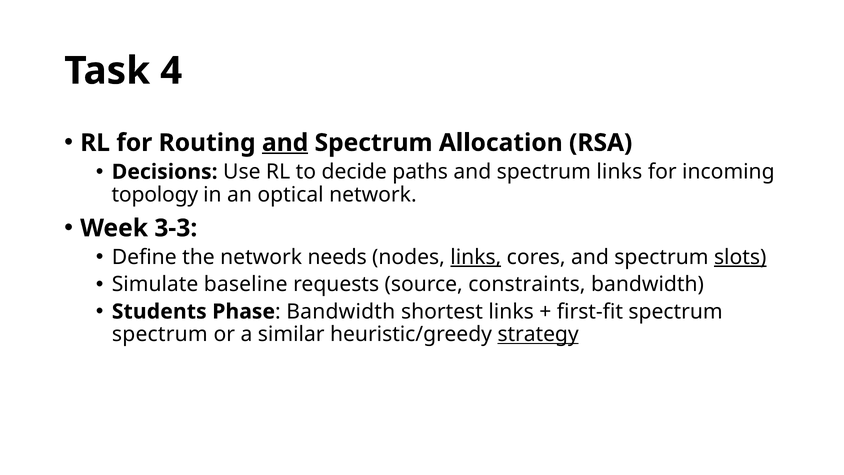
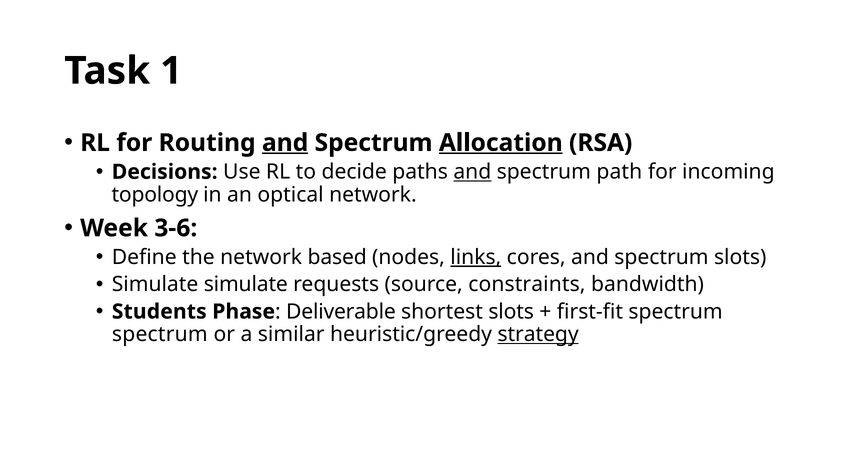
4: 4 -> 1
Allocation underline: none -> present
and at (472, 172) underline: none -> present
spectrum links: links -> path
3-3: 3-3 -> 3-6
needs: needs -> based
slots at (740, 257) underline: present -> none
Simulate baseline: baseline -> simulate
Bandwidth at (341, 311): Bandwidth -> Deliverable
shortest links: links -> slots
